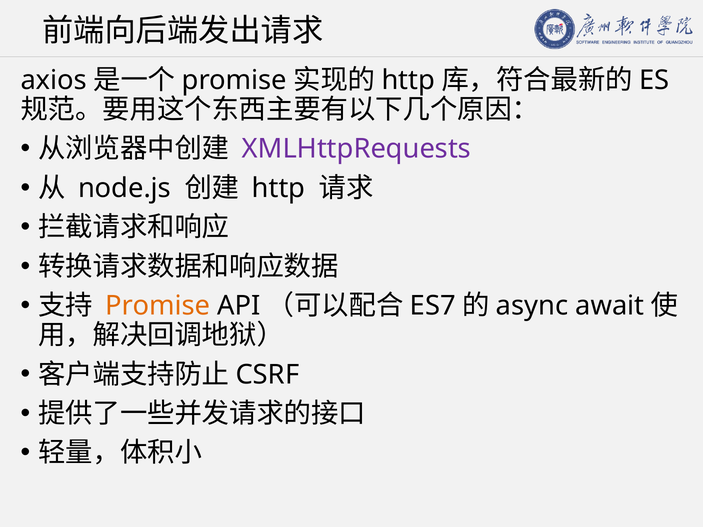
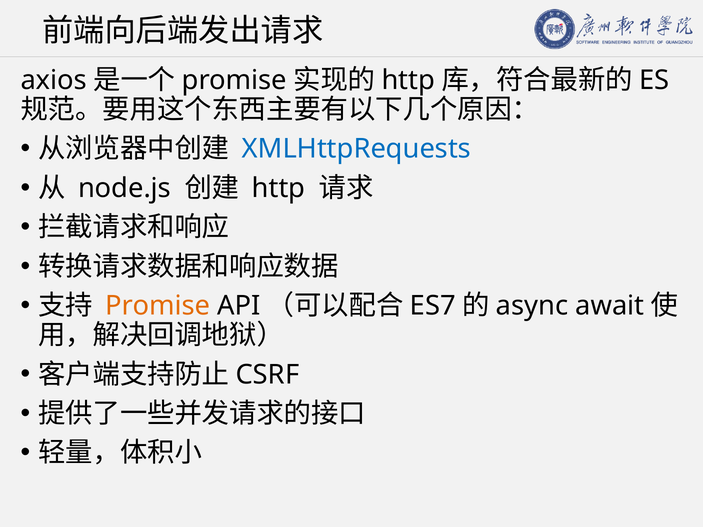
XMLHttpRequests colour: purple -> blue
